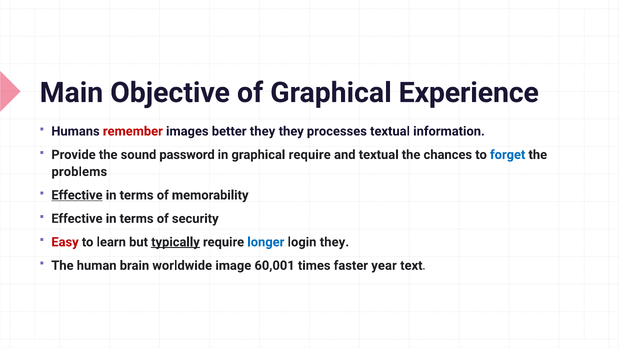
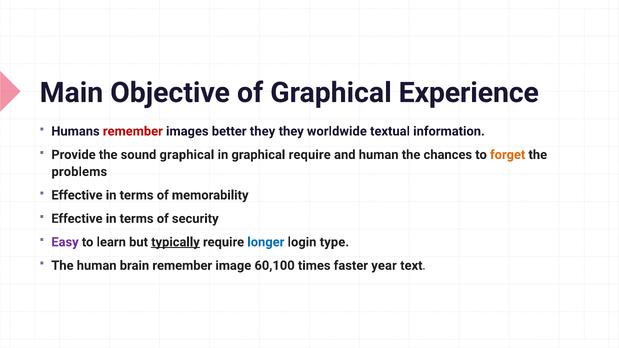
processes: processes -> worldwide
sound password: password -> graphical
and textual: textual -> human
forget colour: blue -> orange
Effective at (77, 195) underline: present -> none
Easy colour: red -> purple
login they: they -> type
brain worldwide: worldwide -> remember
60,001: 60,001 -> 60,100
